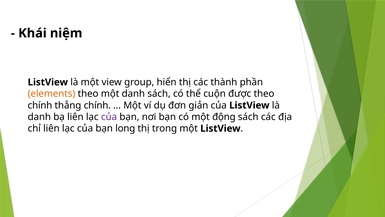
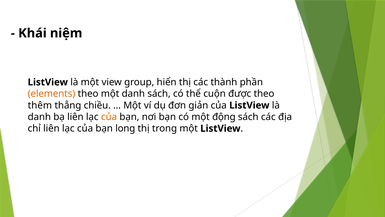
chính at (40, 105): chính -> thêm
thẳng chính: chính -> chiều
của at (109, 117) colour: purple -> orange
